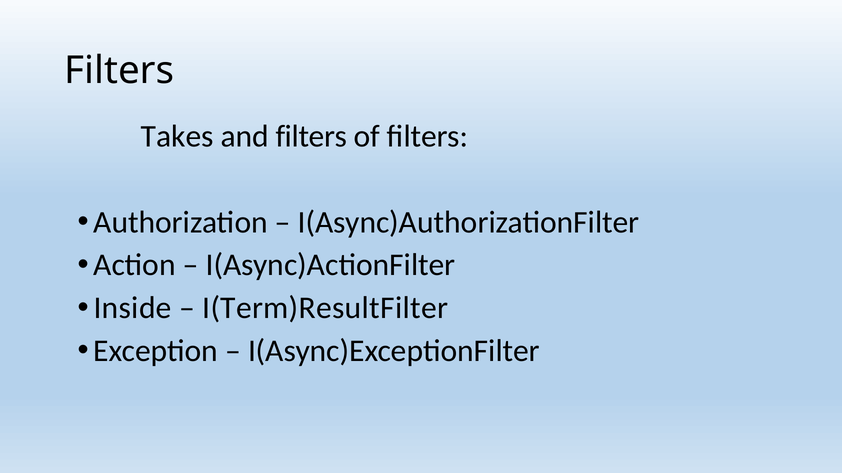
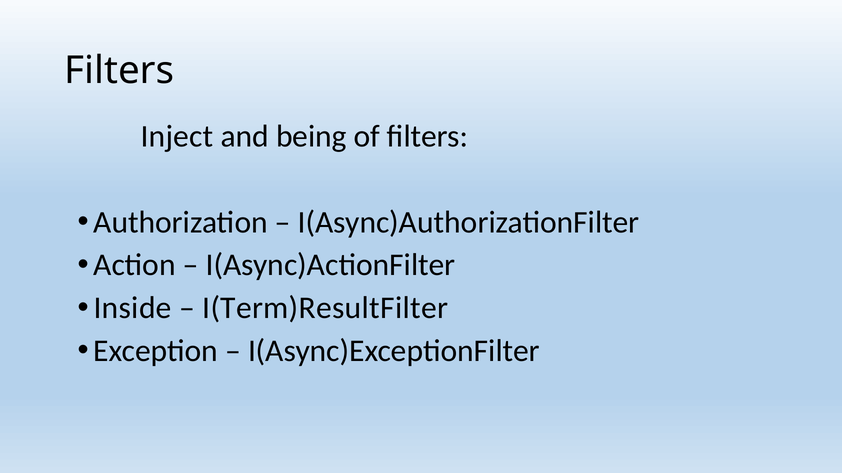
Takes: Takes -> Inject
and filters: filters -> being
